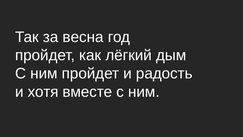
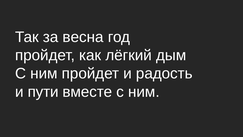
хотя: хотя -> пути
